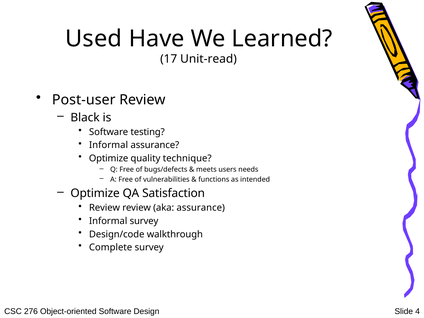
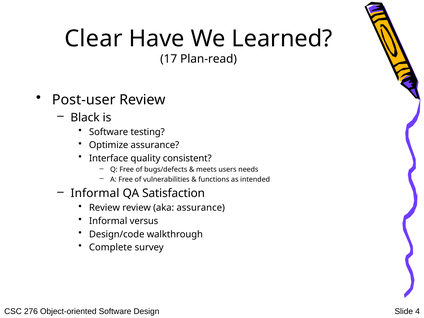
Used: Used -> Clear
Unit-read: Unit-read -> Plan-read
Informal at (109, 145): Informal -> Optimize
Optimize at (109, 158): Optimize -> Interface
technique: technique -> consistent
Optimize at (95, 193): Optimize -> Informal
Informal survey: survey -> versus
